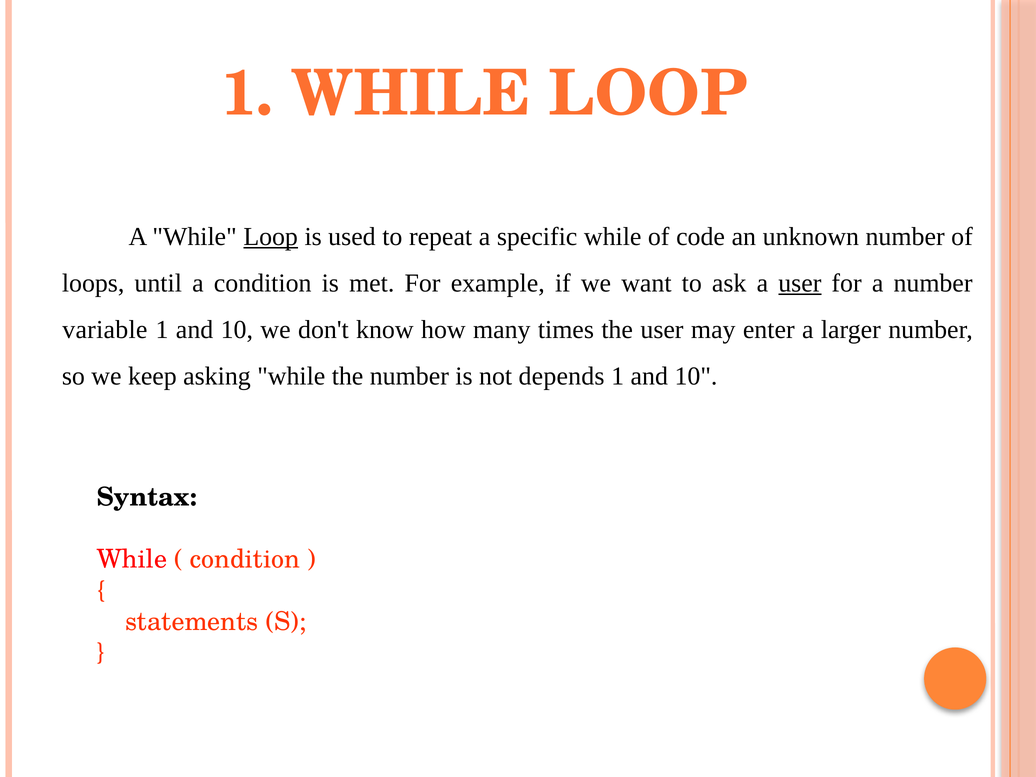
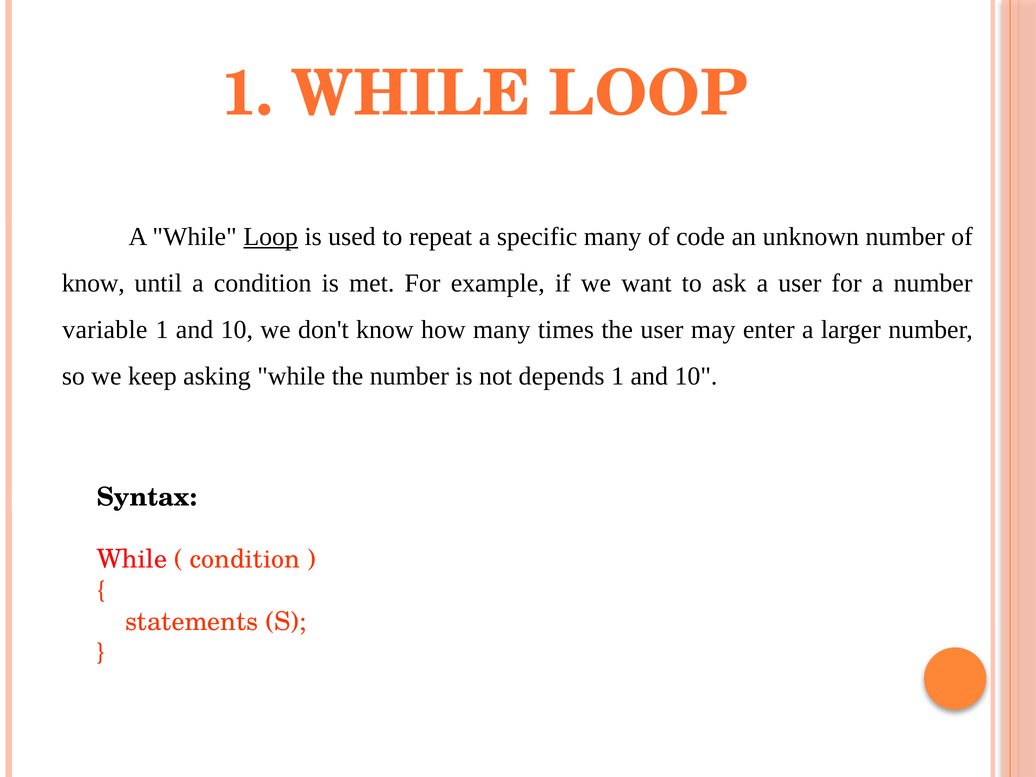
specific while: while -> many
loops at (93, 283): loops -> know
user at (800, 283) underline: present -> none
